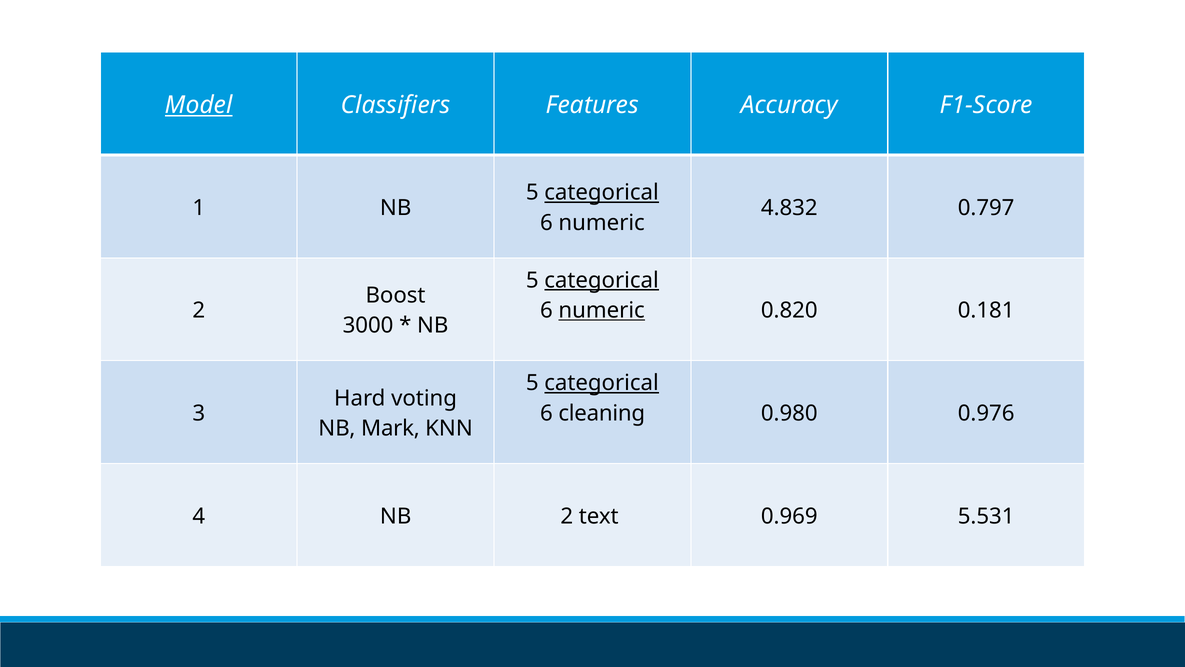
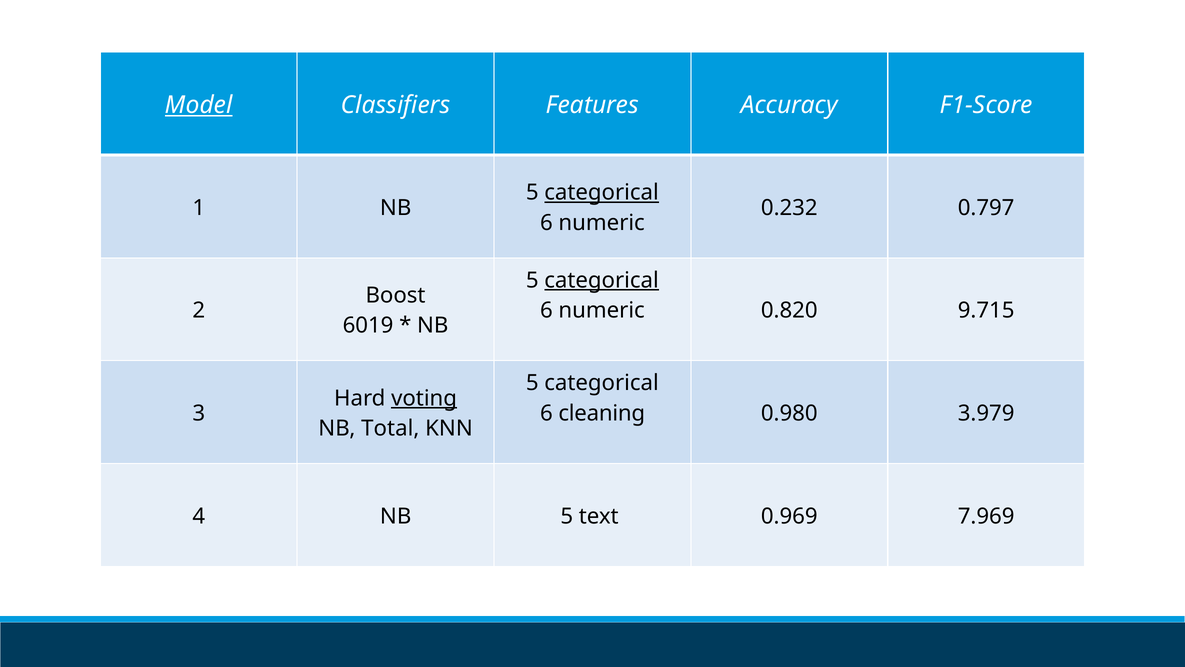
4.832: 4.832 -> 0.232
numeric at (602, 310) underline: present -> none
0.181: 0.181 -> 9.715
3000: 3000 -> 6019
categorical at (602, 383) underline: present -> none
voting underline: none -> present
0.976: 0.976 -> 3.979
Mark: Mark -> Total
4 NB 2: 2 -> 5
5.531: 5.531 -> 7.969
